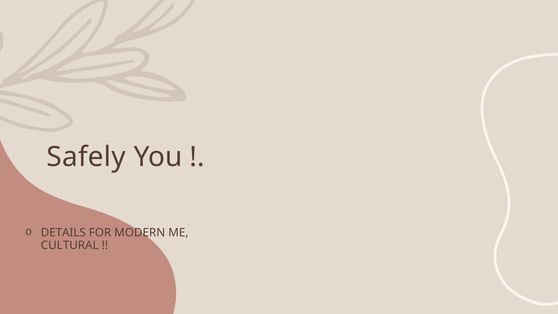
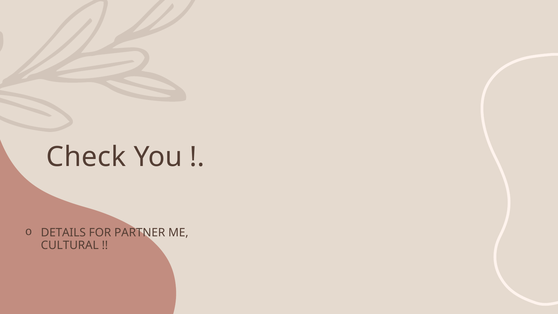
Safely: Safely -> Check
MODERN: MODERN -> PARTNER
